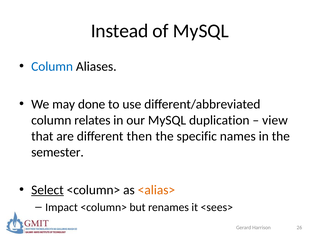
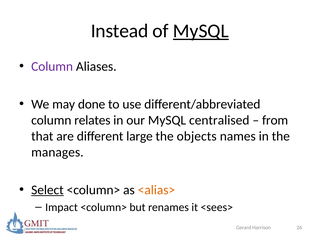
MySQL at (201, 31) underline: none -> present
Column at (52, 67) colour: blue -> purple
duplication: duplication -> centralised
view: view -> from
then: then -> large
specific: specific -> objects
semester: semester -> manages
